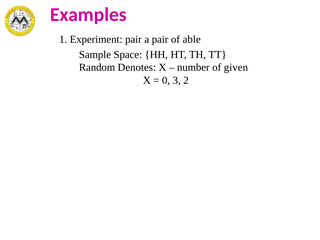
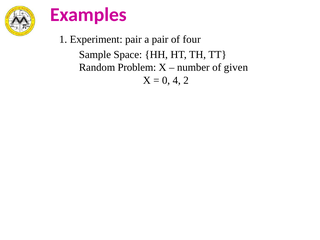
able: able -> four
Denotes: Denotes -> Problem
3: 3 -> 4
